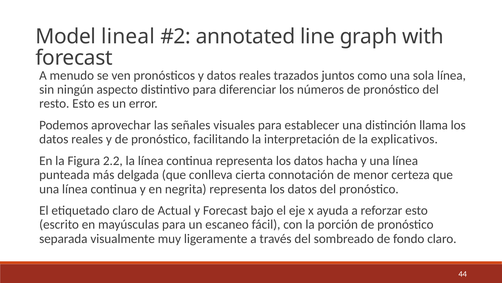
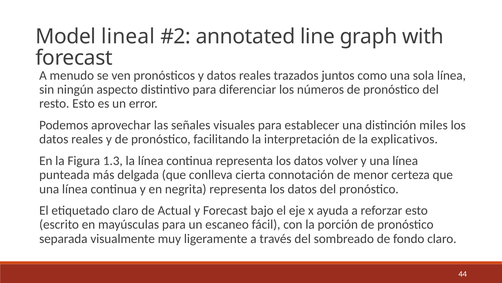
llama: llama -> miles
2.2: 2.2 -> 1.3
hacha: hacha -> volver
